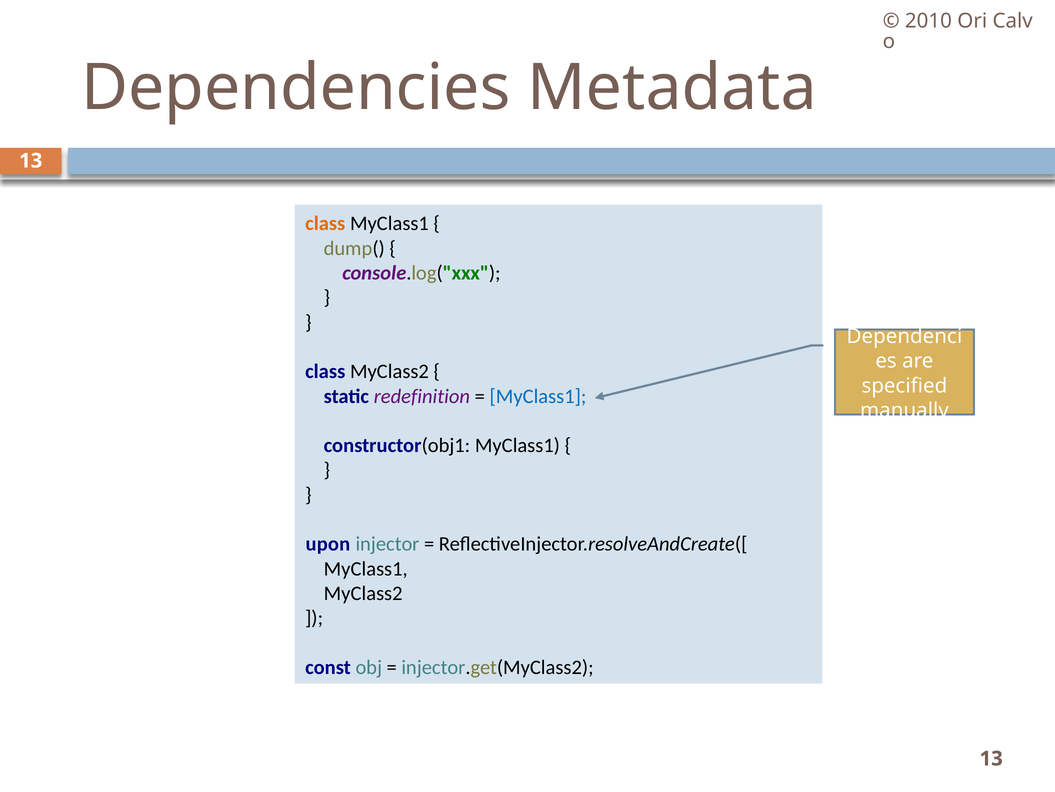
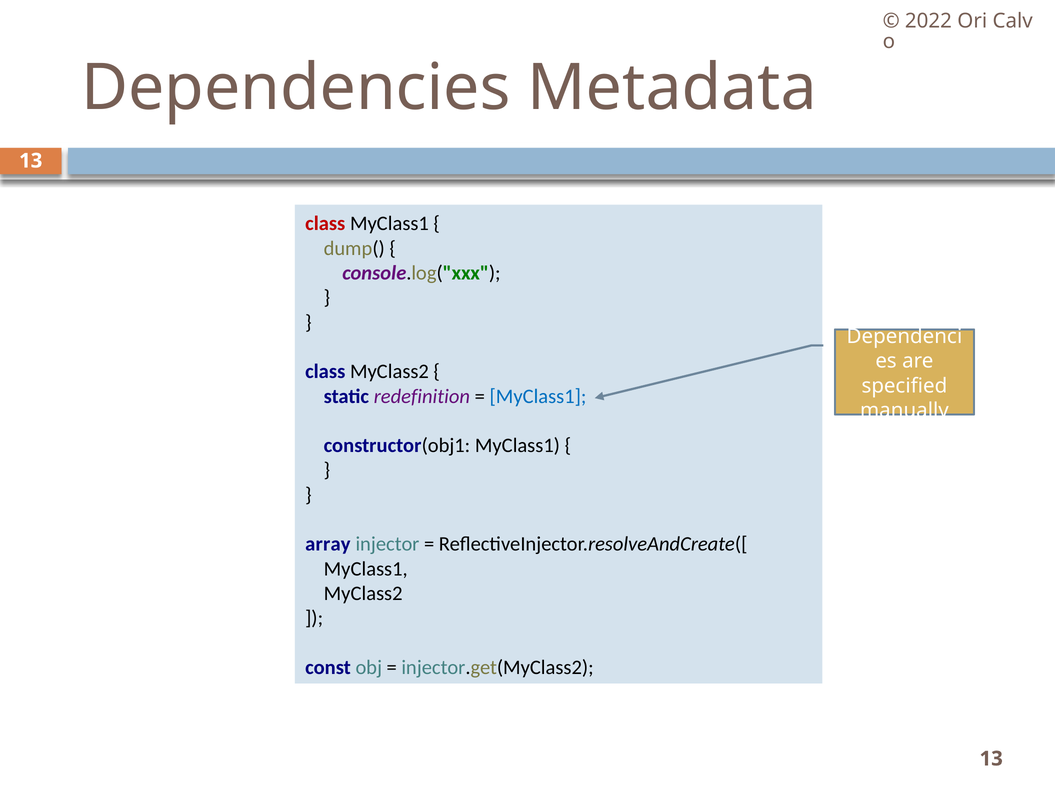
2010: 2010 -> 2022
class at (325, 223) colour: orange -> red
upon: upon -> array
